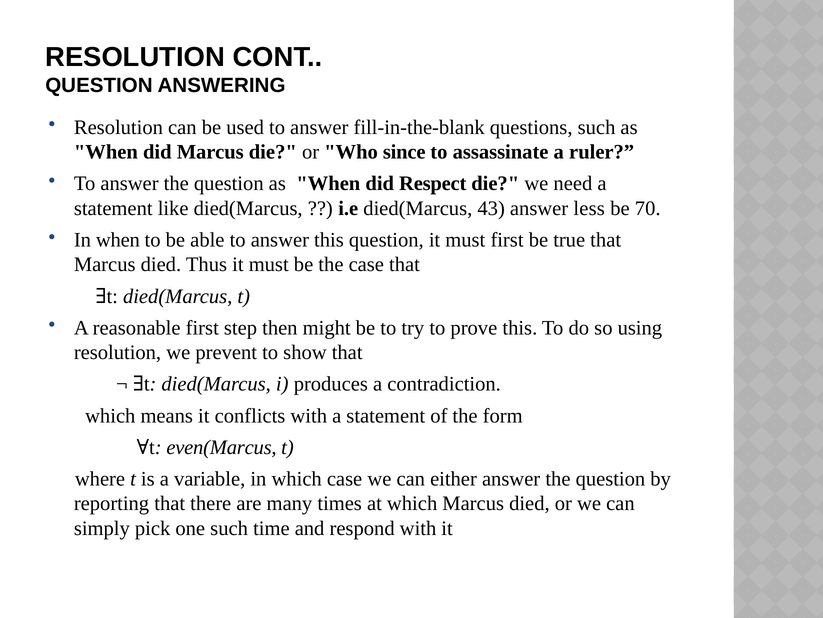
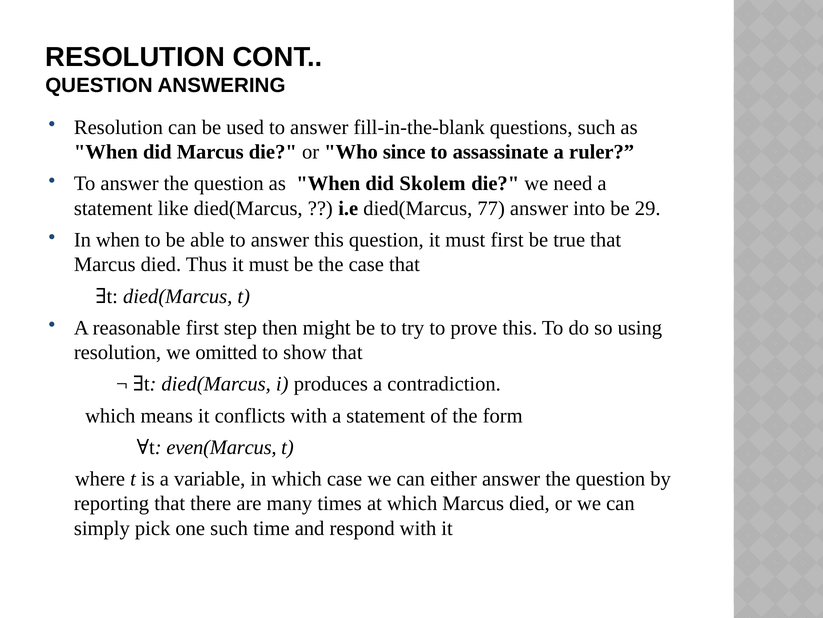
Respect: Respect -> Skolem
43: 43 -> 77
less: less -> into
70: 70 -> 29
prevent: prevent -> omitted
